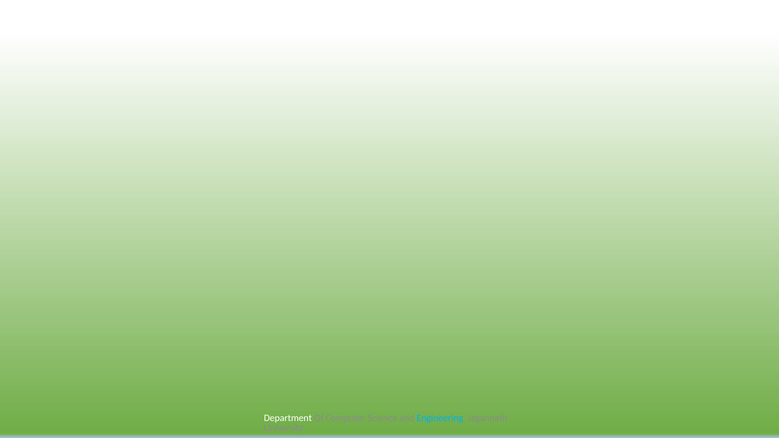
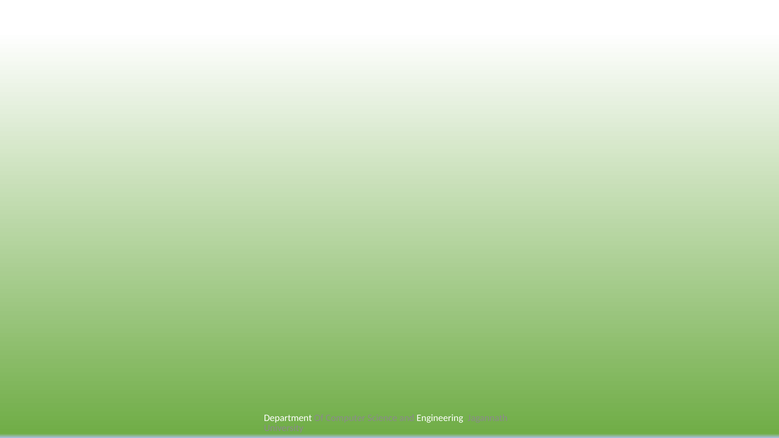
Engineering colour: light blue -> white
